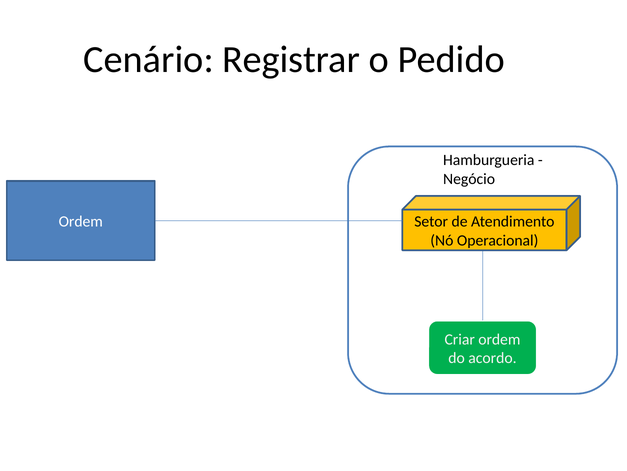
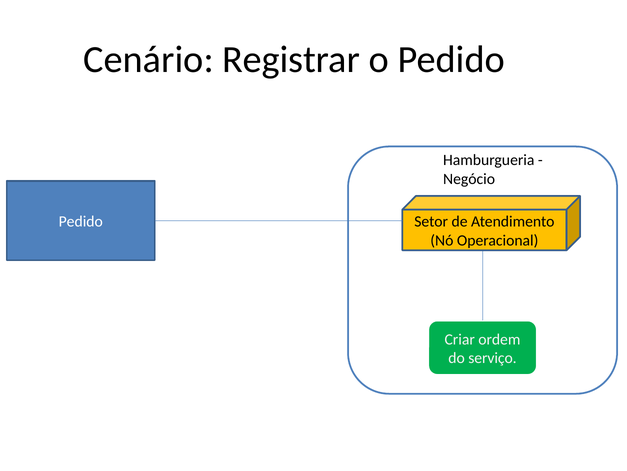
Ordem at (81, 221): Ordem -> Pedido
acordo: acordo -> serviço
